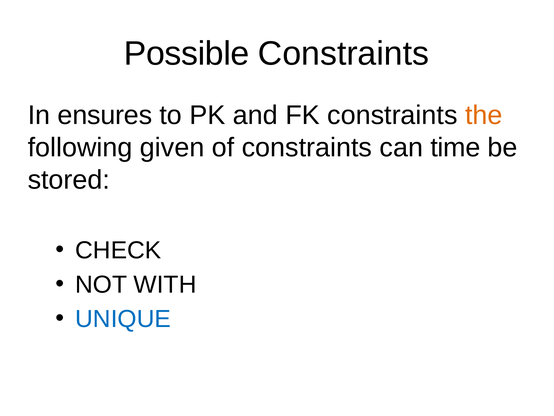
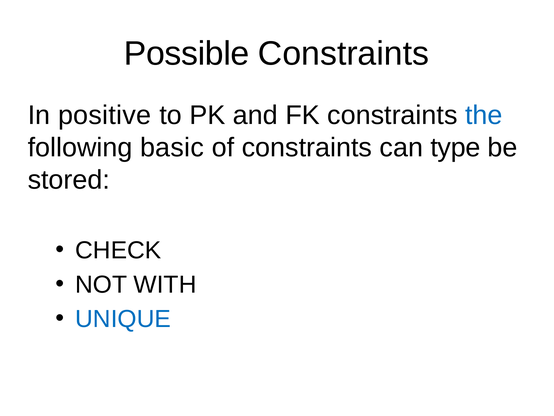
ensures: ensures -> positive
the colour: orange -> blue
given: given -> basic
time: time -> type
